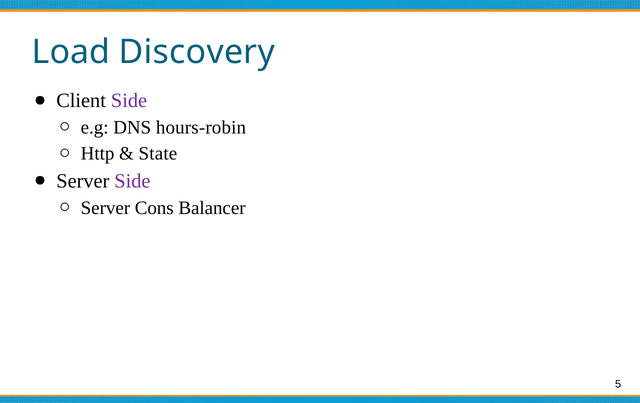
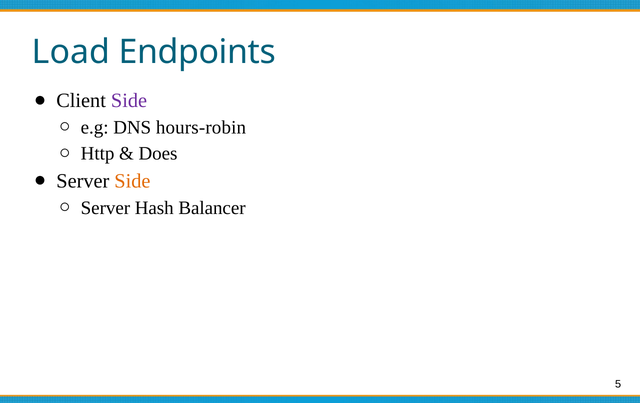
Discovery: Discovery -> Endpoints
State: State -> Does
Side at (132, 181) colour: purple -> orange
Cons: Cons -> Hash
